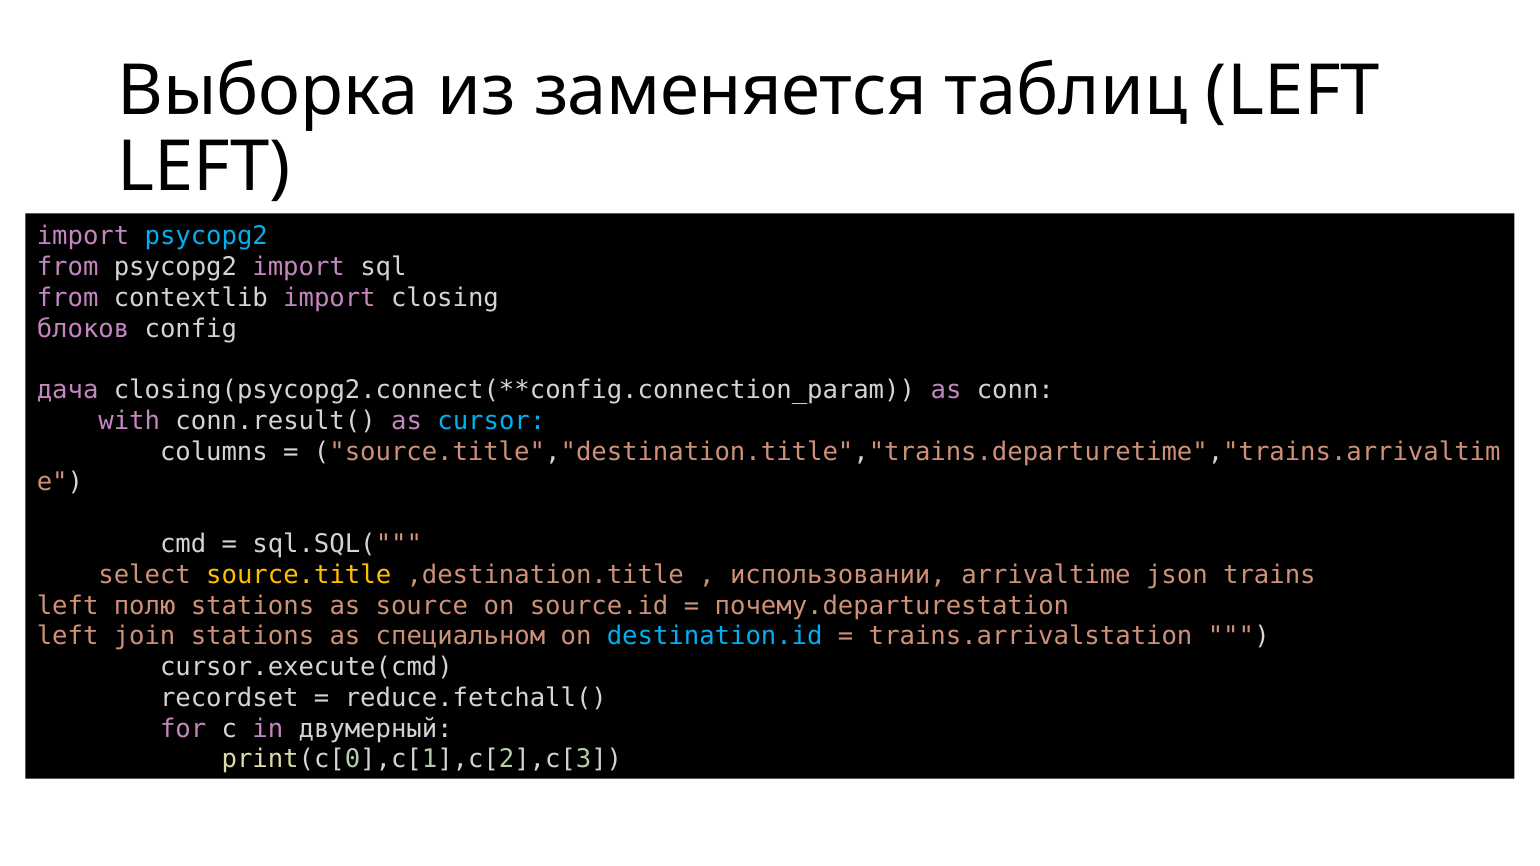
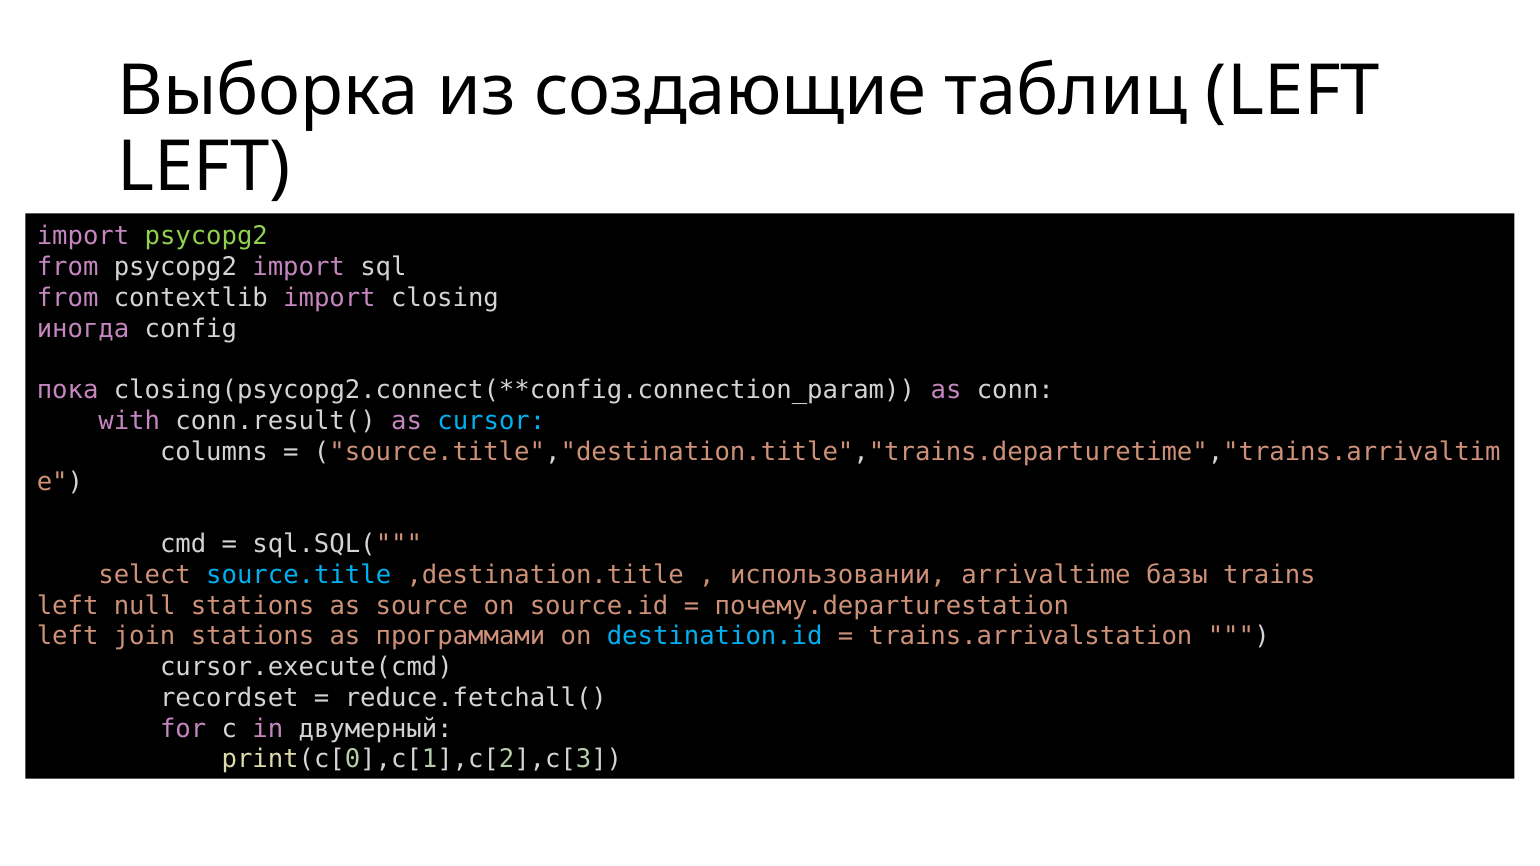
заменяется: заменяется -> создающие
psycopg2 at (206, 236) colour: light blue -> light green
блоков: блоков -> иногда
дача: дача -> пока
source.title colour: yellow -> light blue
json: json -> базы
полю: полю -> null
специальном: специальном -> программами
